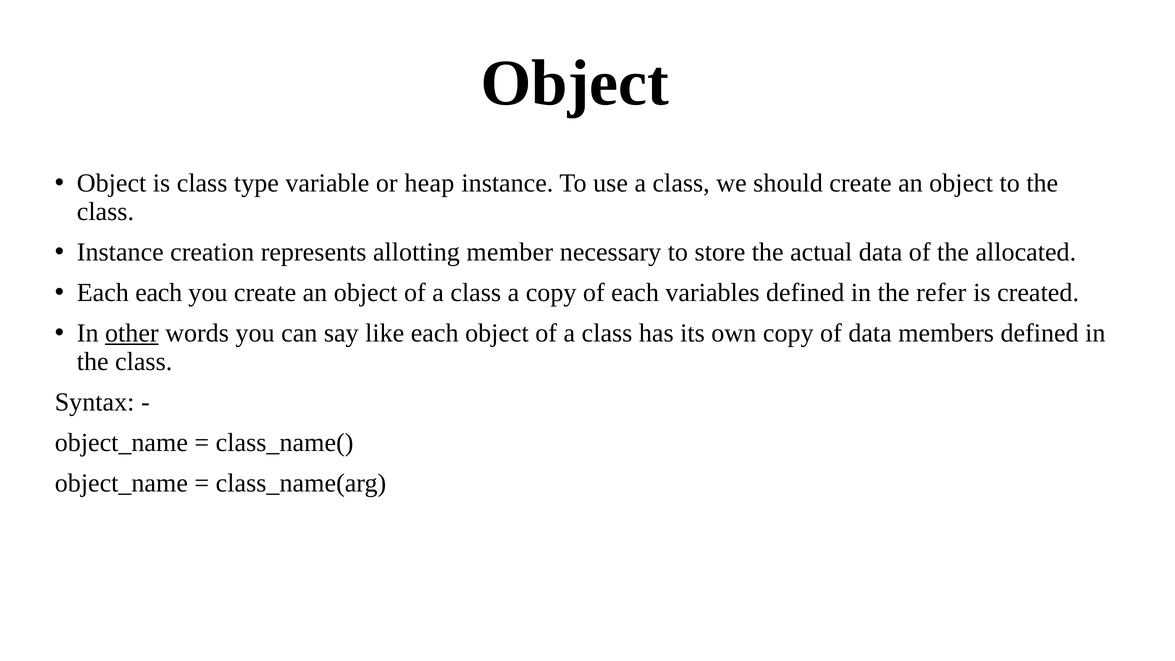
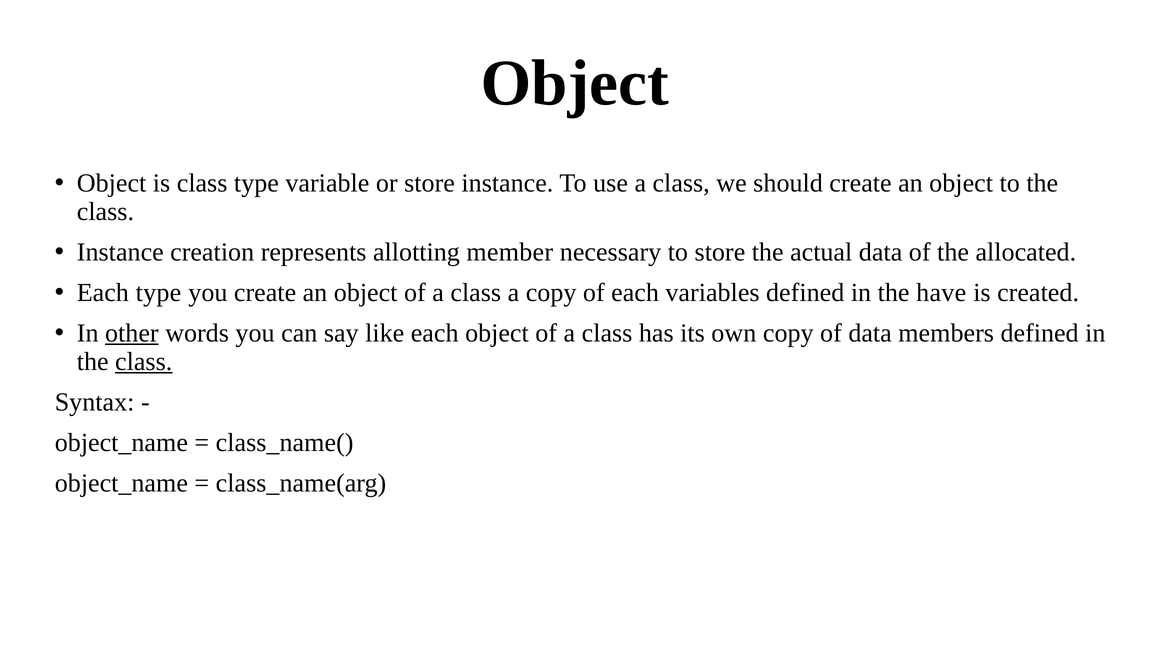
or heap: heap -> store
Each each: each -> type
refer: refer -> have
class at (144, 361) underline: none -> present
